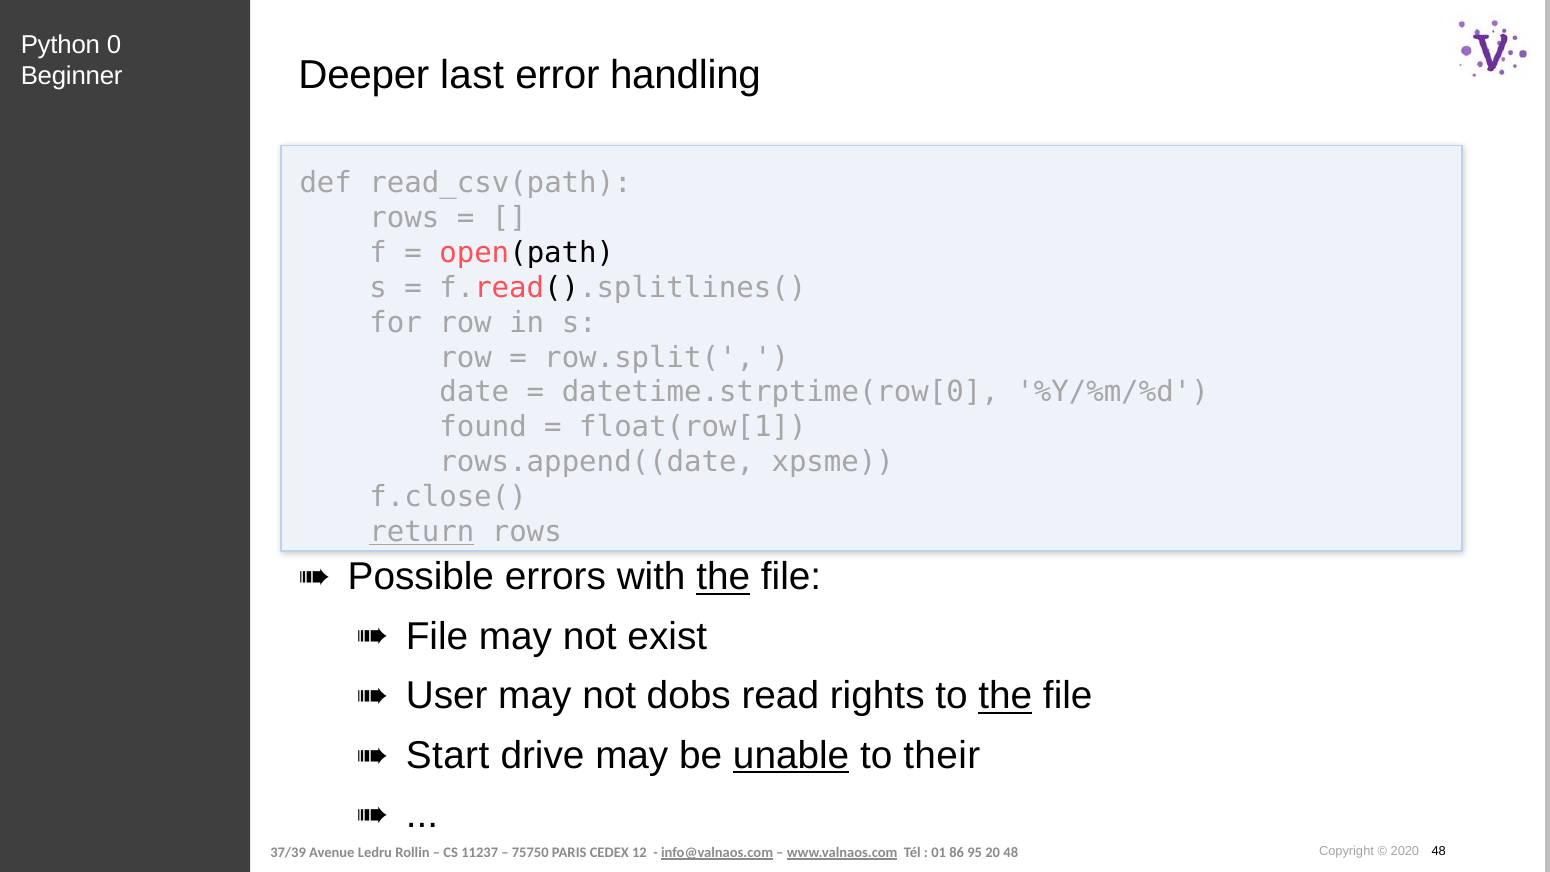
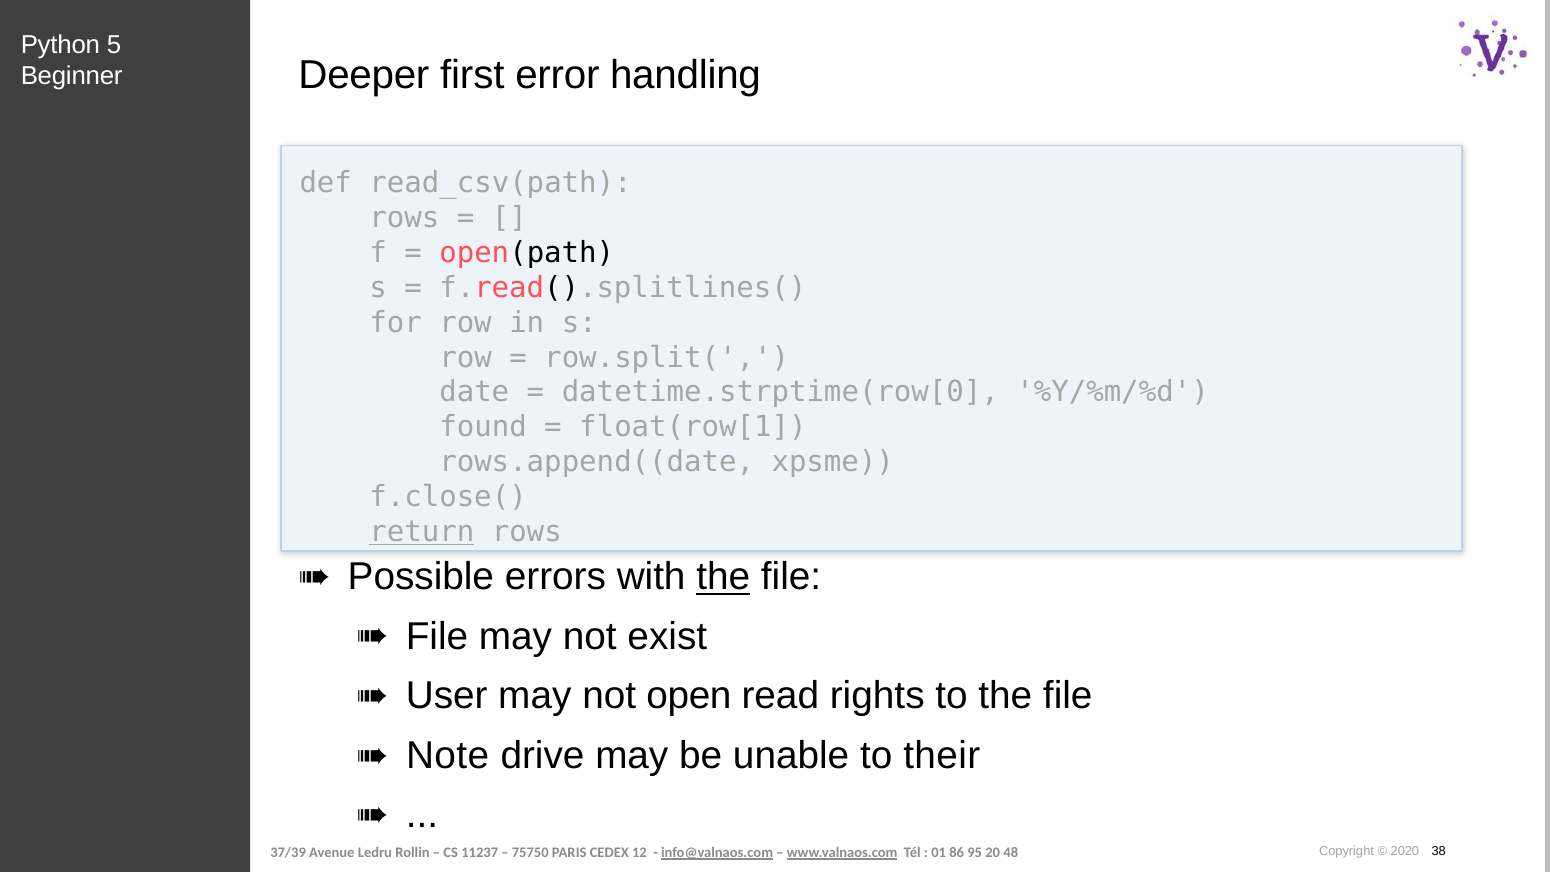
0: 0 -> 5
last: last -> first
dobs: dobs -> open
the at (1005, 696) underline: present -> none
Start: Start -> Note
unable underline: present -> none
2020 48: 48 -> 38
